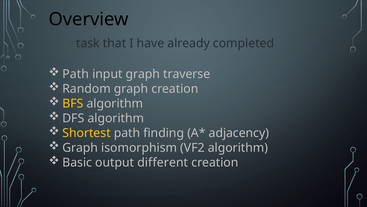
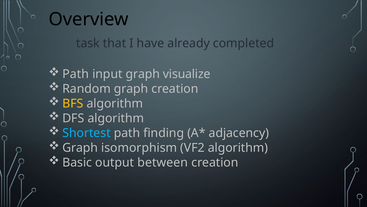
traverse: traverse -> visualize
Shortest colour: yellow -> light blue
different: different -> between
